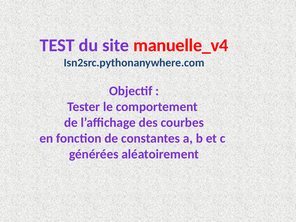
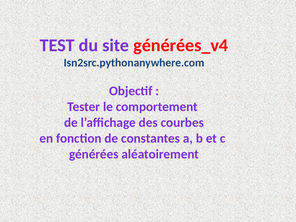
manuelle_v4: manuelle_v4 -> générées_v4
